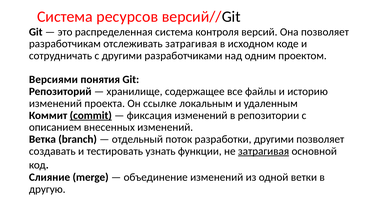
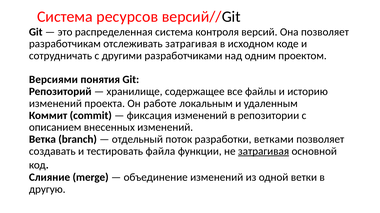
ссылке: ссылке -> работе
commit underline: present -> none
разработки другими: другими -> ветками
узнать: узнать -> файла
